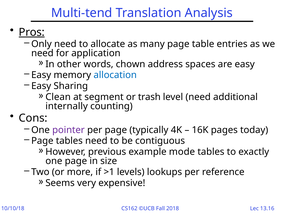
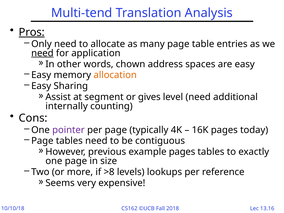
need at (42, 53) underline: none -> present
allocation colour: blue -> orange
Clean: Clean -> Assist
trash: trash -> gives
example mode: mode -> pages
>1: >1 -> >8
